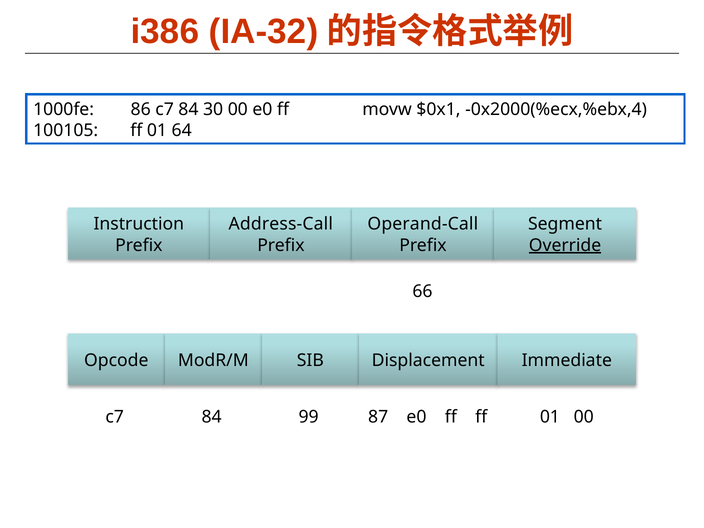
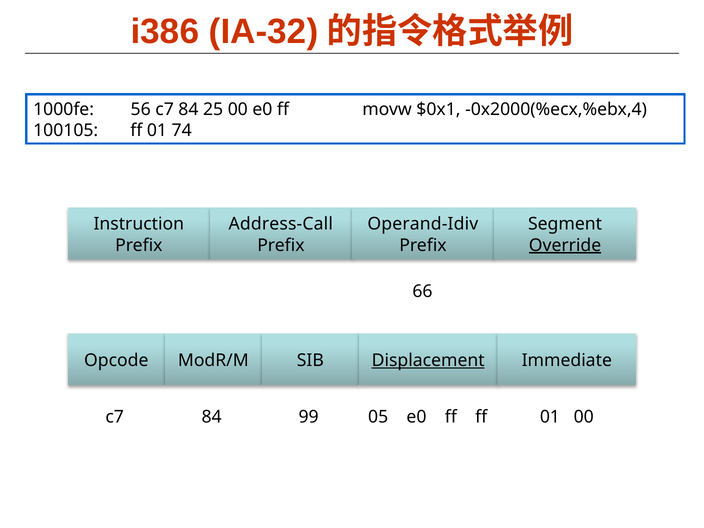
86: 86 -> 56
30: 30 -> 25
64: 64 -> 74
Operand-Call: Operand-Call -> Operand-Idiv
Displacement underline: none -> present
87: 87 -> 05
